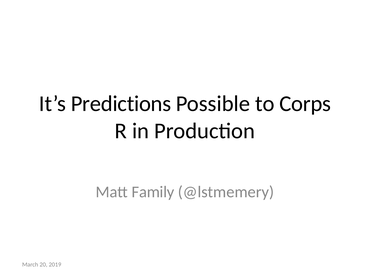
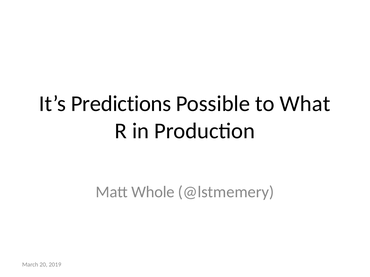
Corps: Corps -> What
Family: Family -> Whole
